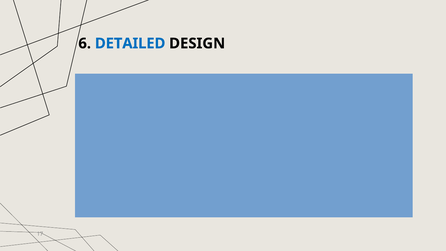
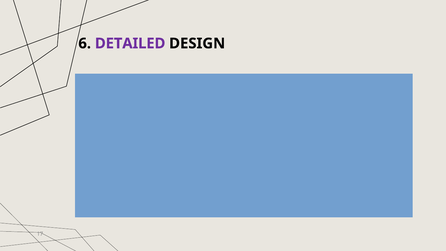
DETAILED colour: blue -> purple
